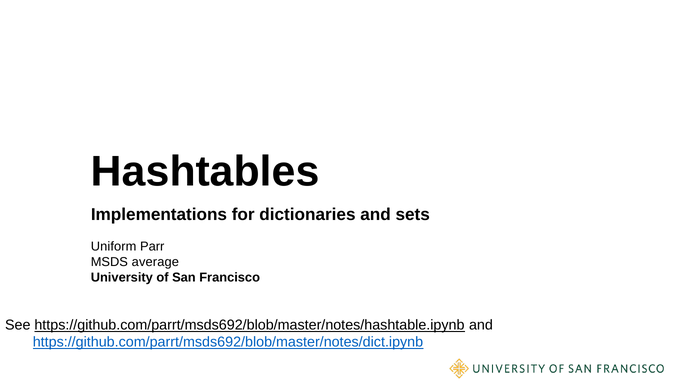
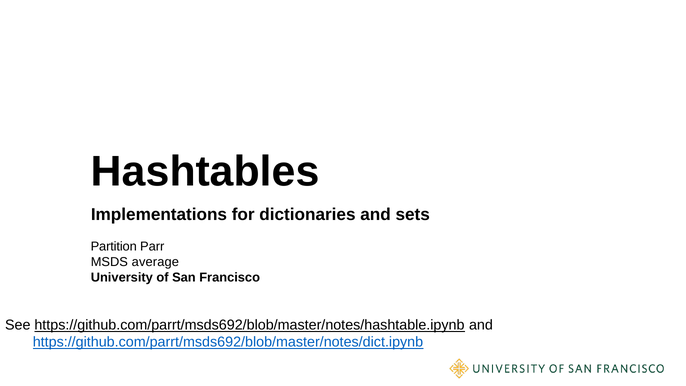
Uniform: Uniform -> Partition
